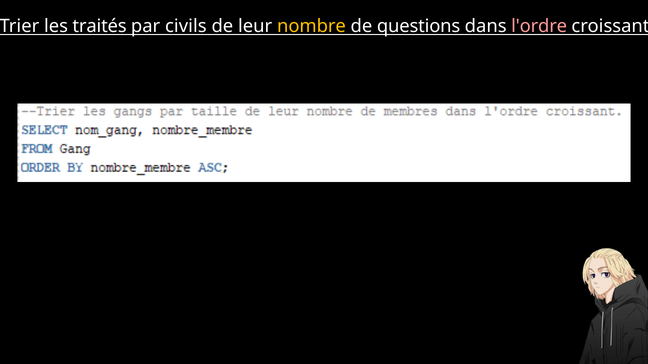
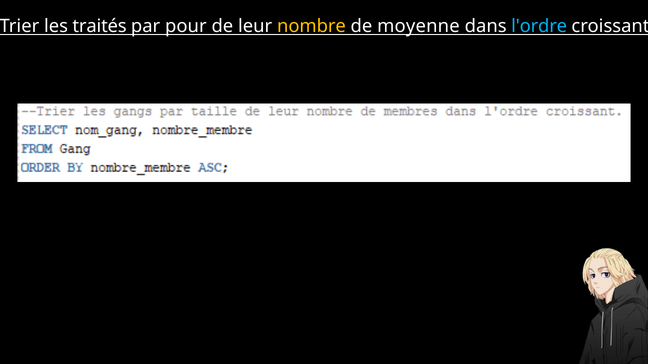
civils: civils -> pour
questions: questions -> moyenne
l'ordre colour: pink -> light blue
